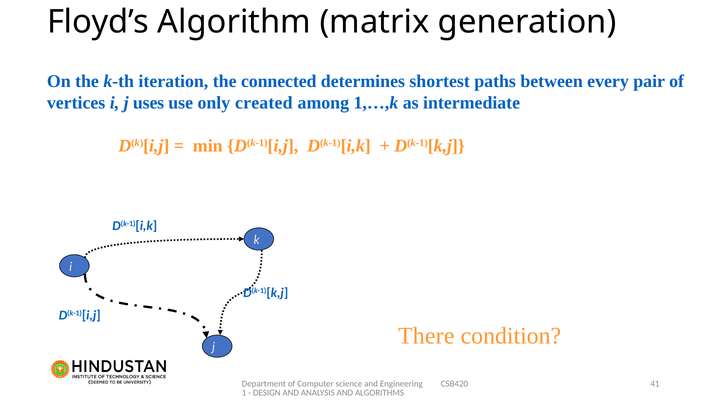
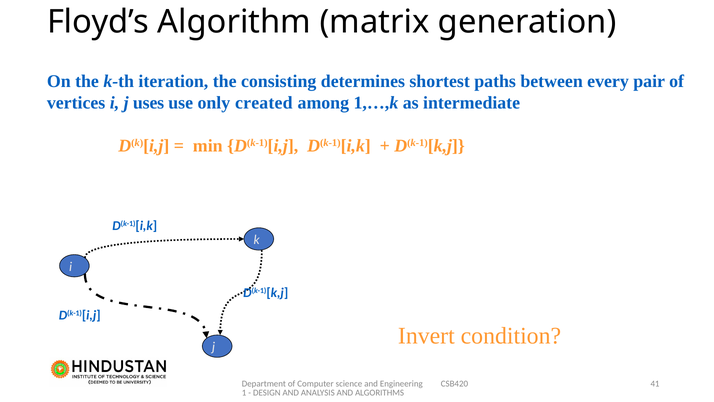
connected: connected -> consisting
There: There -> Invert
